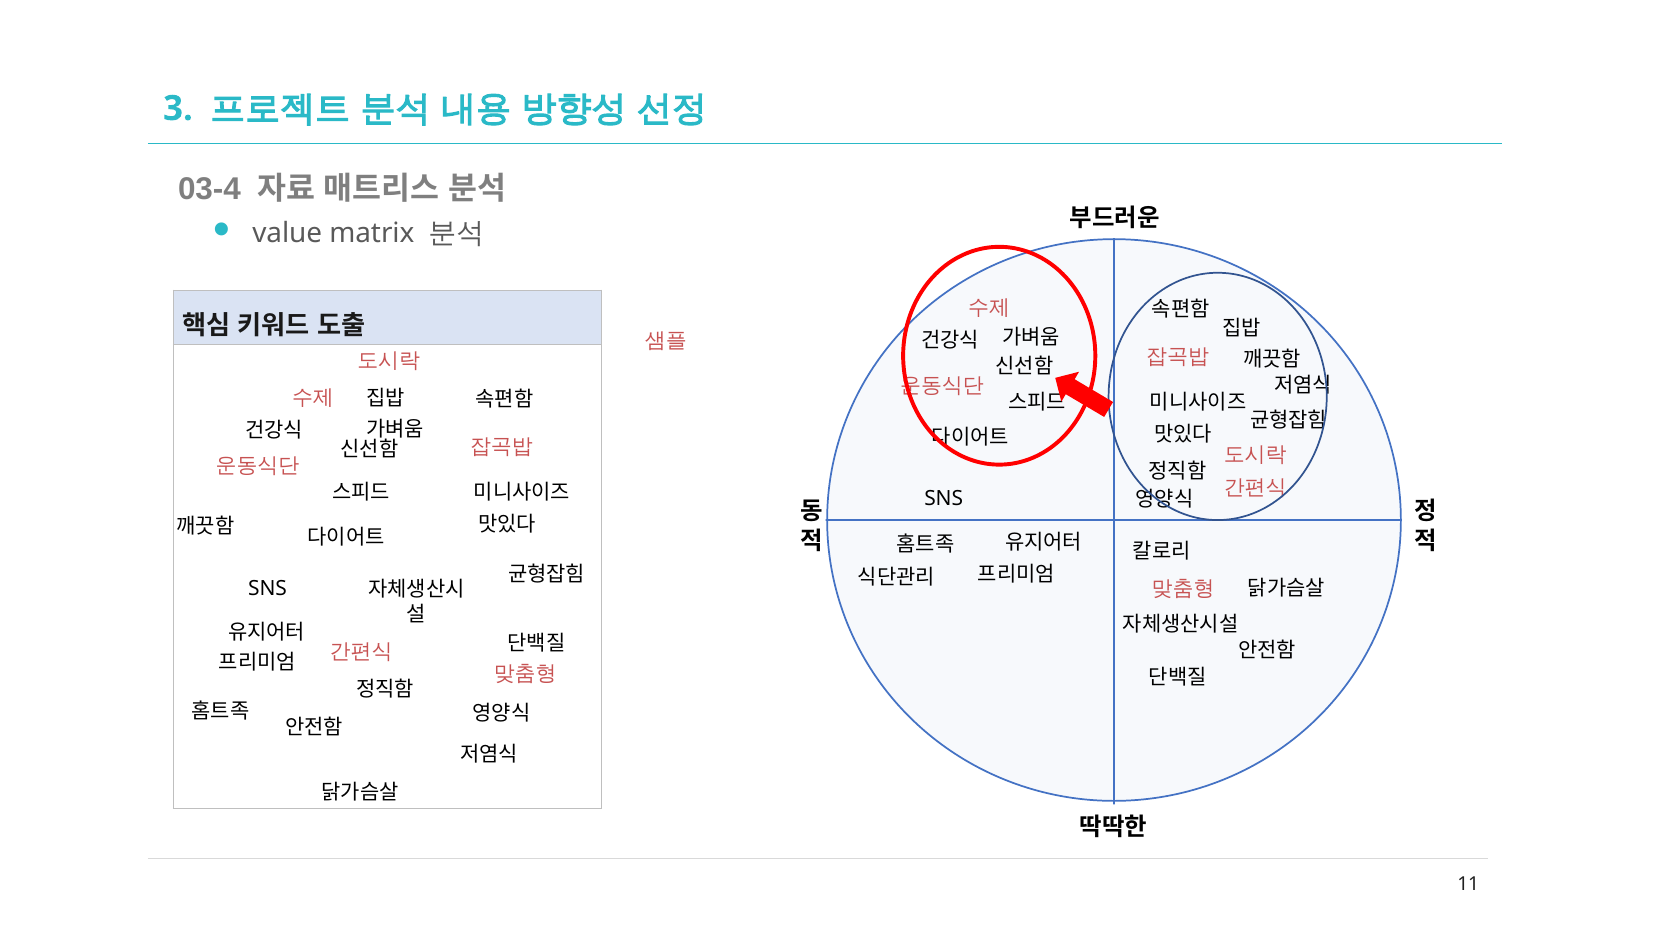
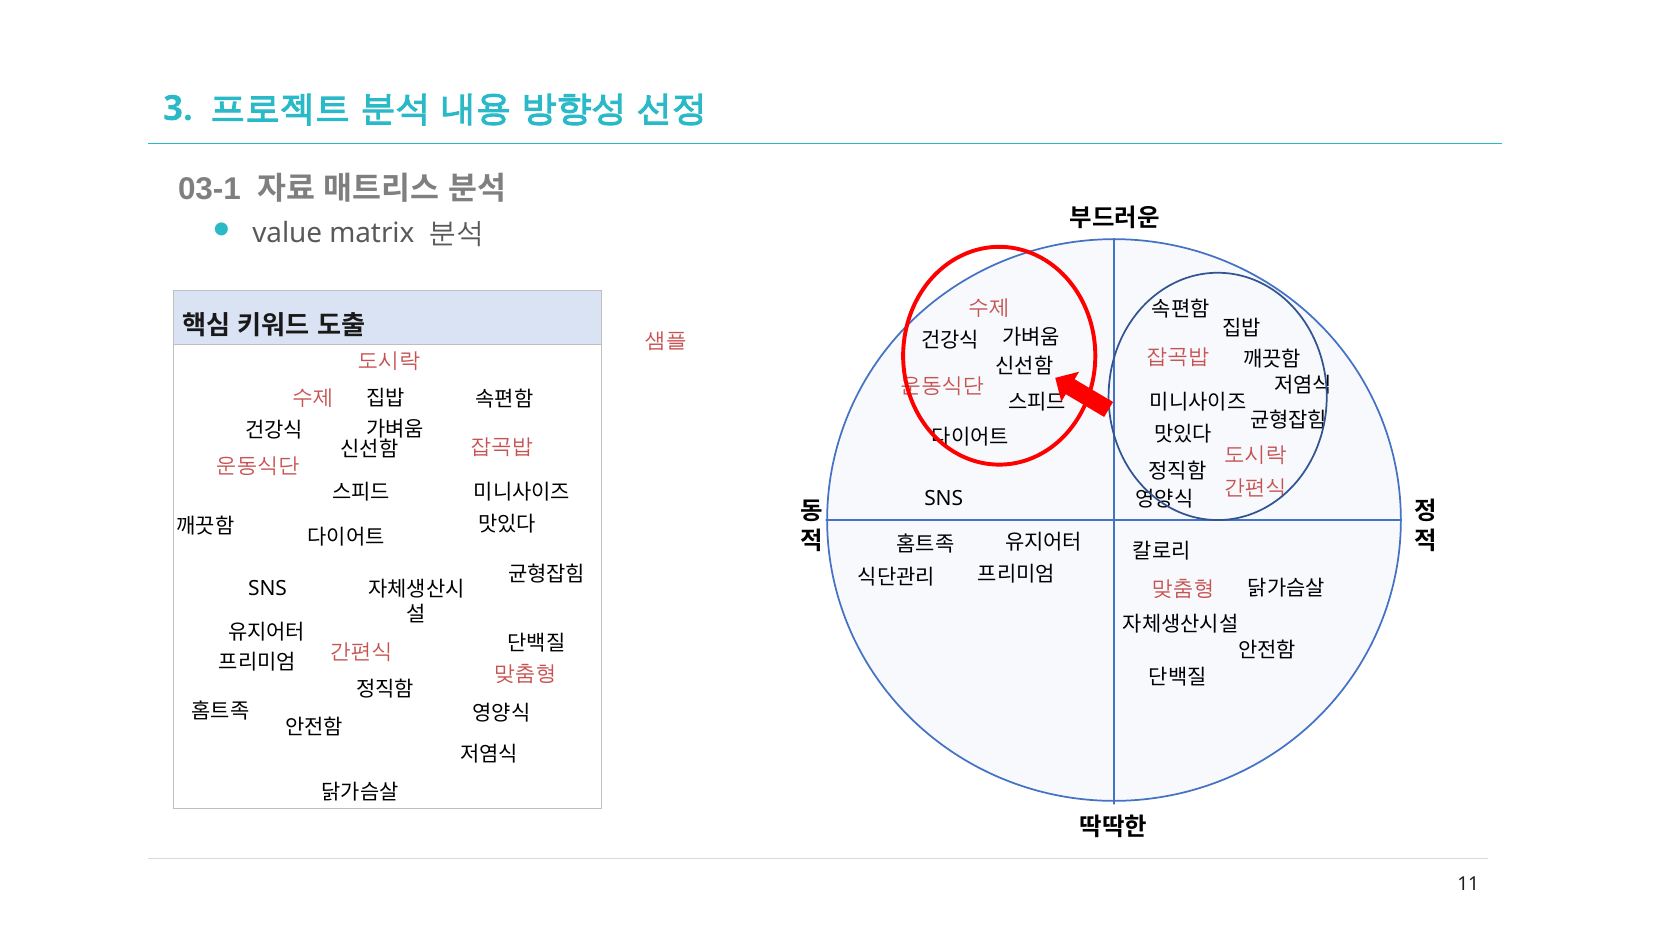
03-4: 03-4 -> 03-1
